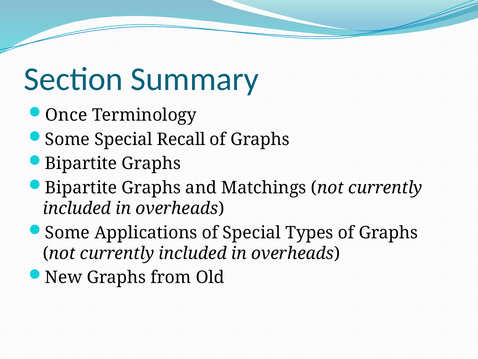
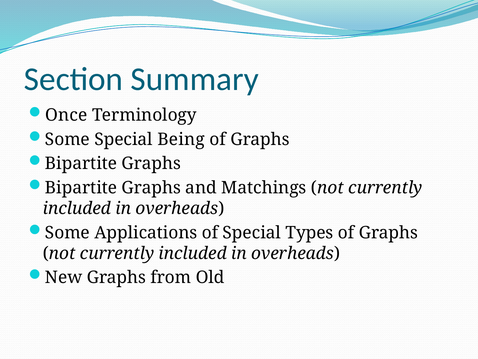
Recall: Recall -> Being
